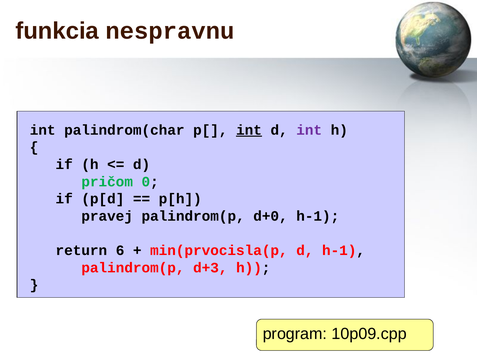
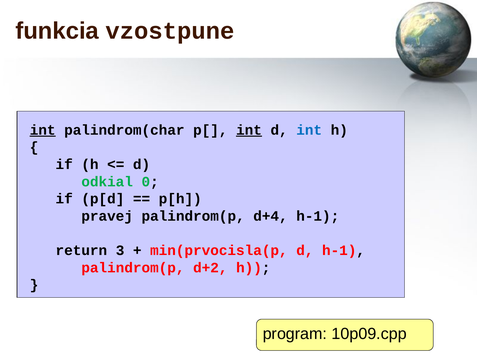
nespravnu: nespravnu -> vzostpune
int at (43, 130) underline: none -> present
int at (309, 130) colour: purple -> blue
pričom: pričom -> odkial
d+0: d+0 -> d+4
6: 6 -> 3
d+3: d+3 -> d+2
